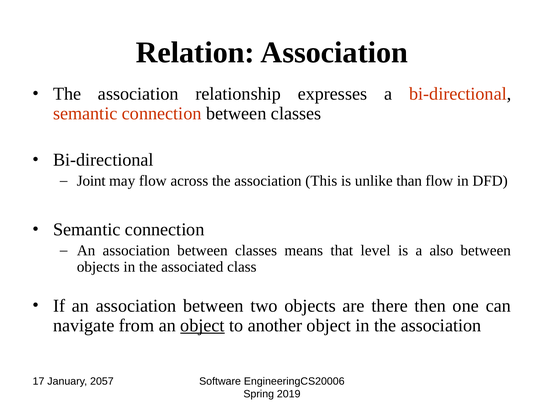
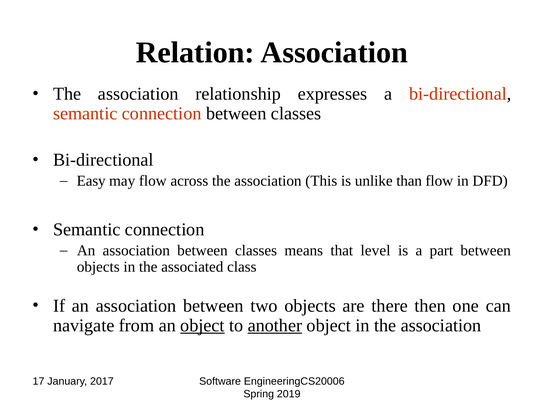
Joint: Joint -> Easy
also: also -> part
another underline: none -> present
2057: 2057 -> 2017
